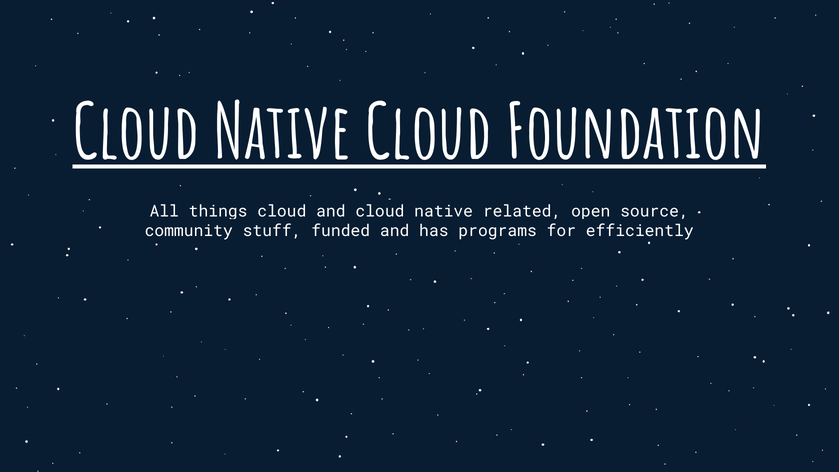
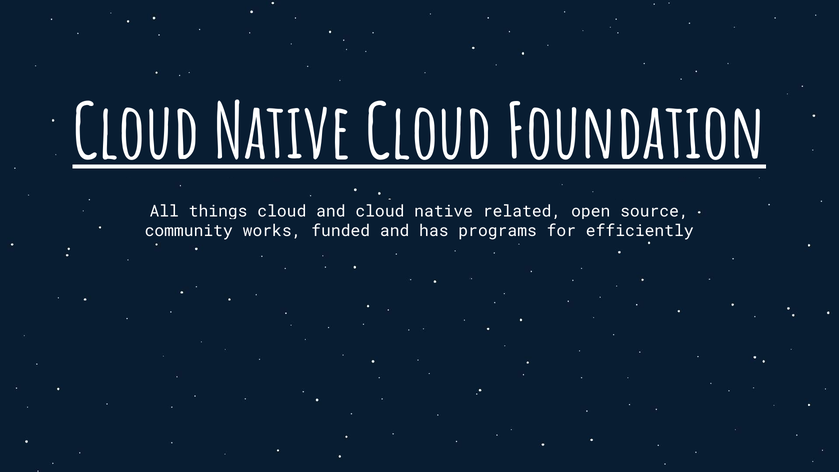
stuff: stuff -> works
